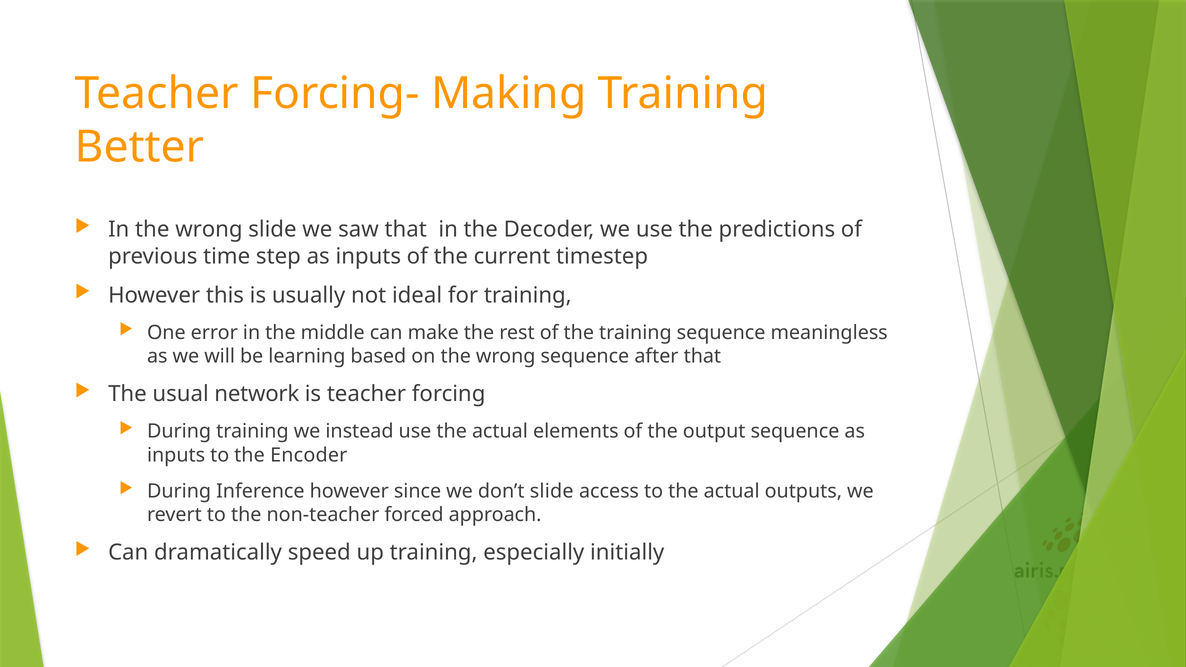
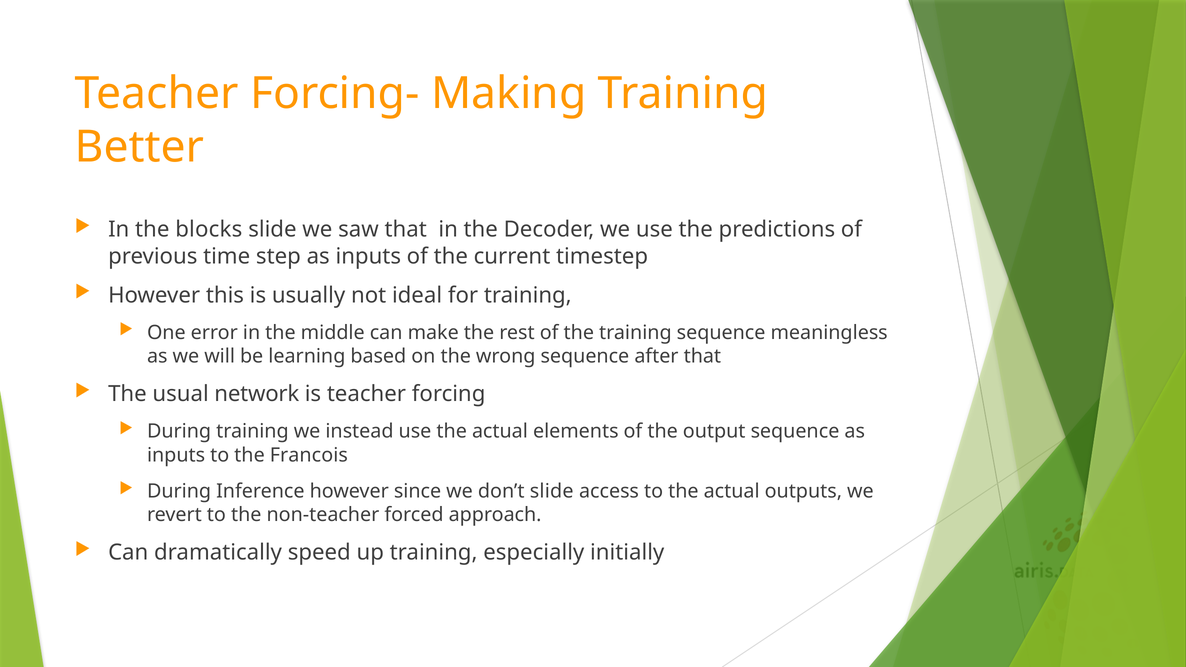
In the wrong: wrong -> blocks
Encoder: Encoder -> Francois
